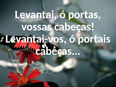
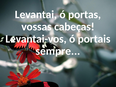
cabeças at (58, 51): cabeças -> sempre
